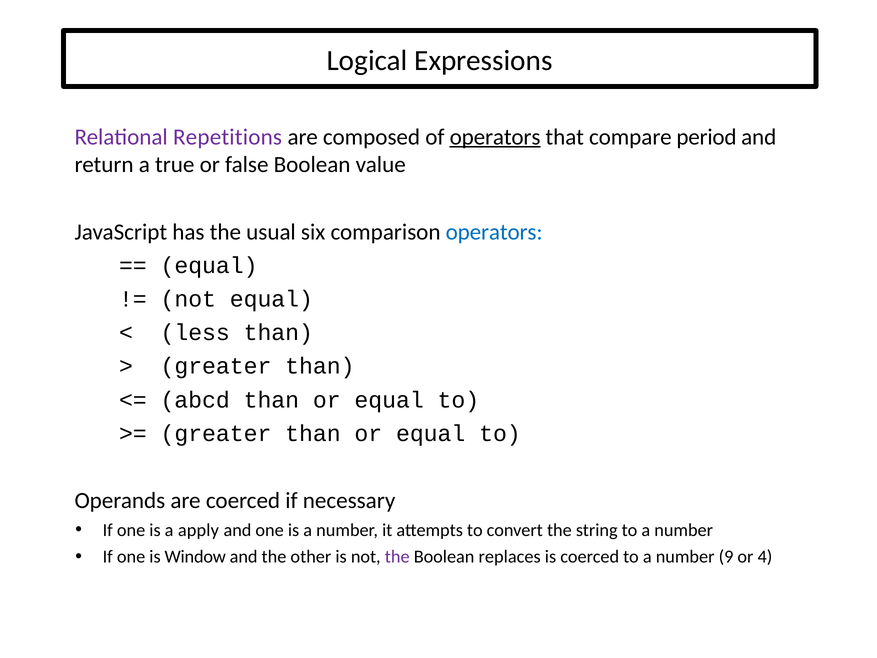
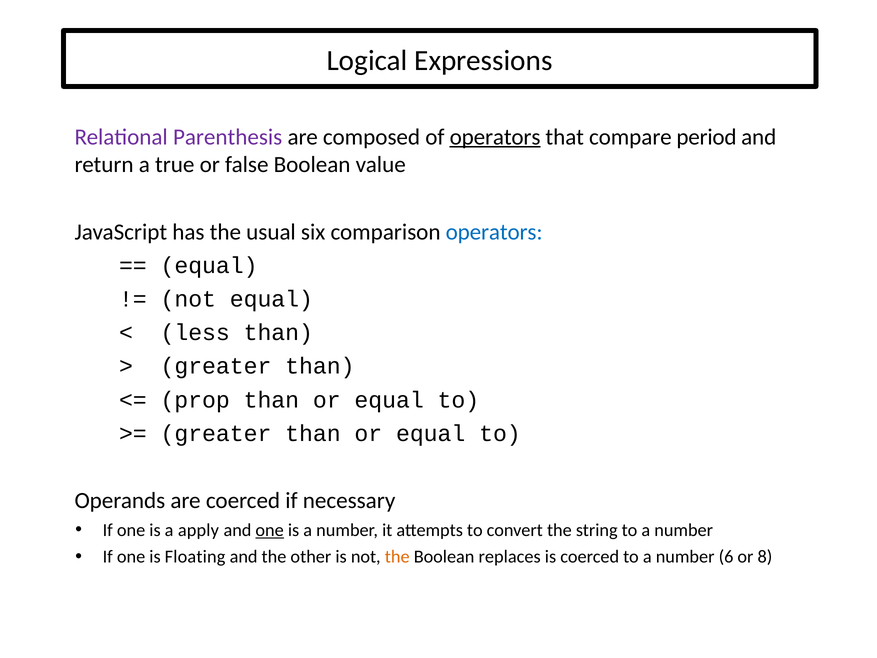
Repetitions: Repetitions -> Parenthesis
abcd: abcd -> prop
one at (270, 530) underline: none -> present
Window: Window -> Floating
the at (397, 557) colour: purple -> orange
9: 9 -> 6
4: 4 -> 8
